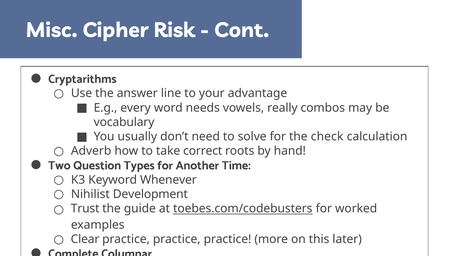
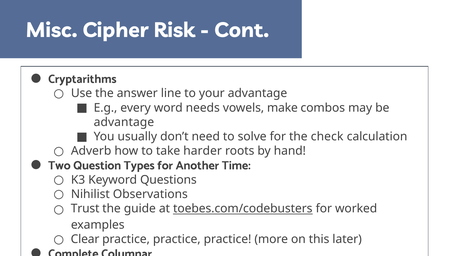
really: really -> make
vocabulary at (124, 122): vocabulary -> advantage
correct: correct -> harder
Whenever: Whenever -> Questions
Development: Development -> Observations
